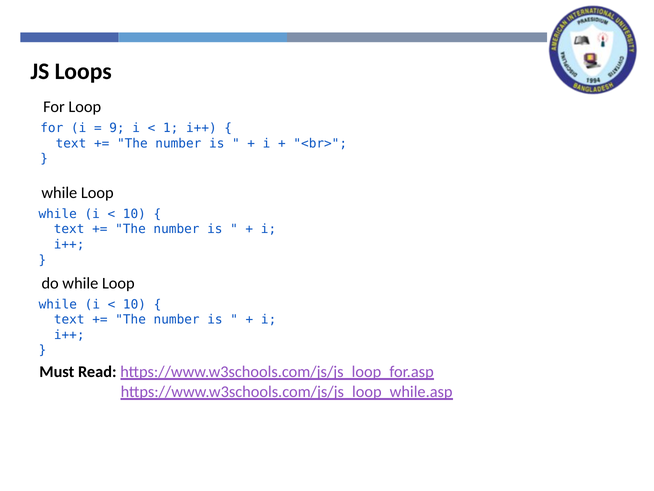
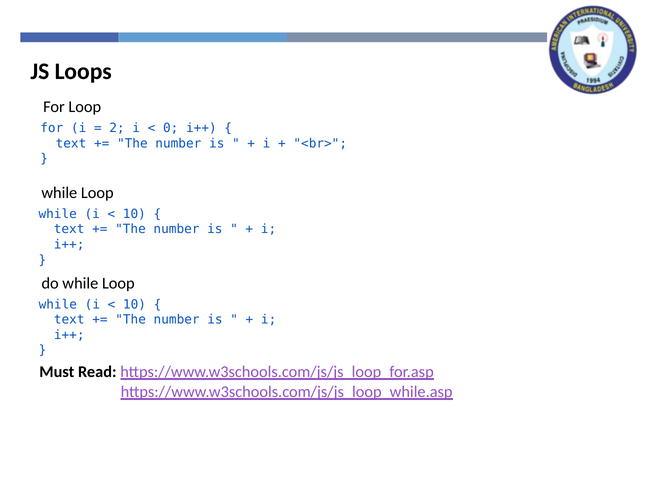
9: 9 -> 2
1: 1 -> 0
